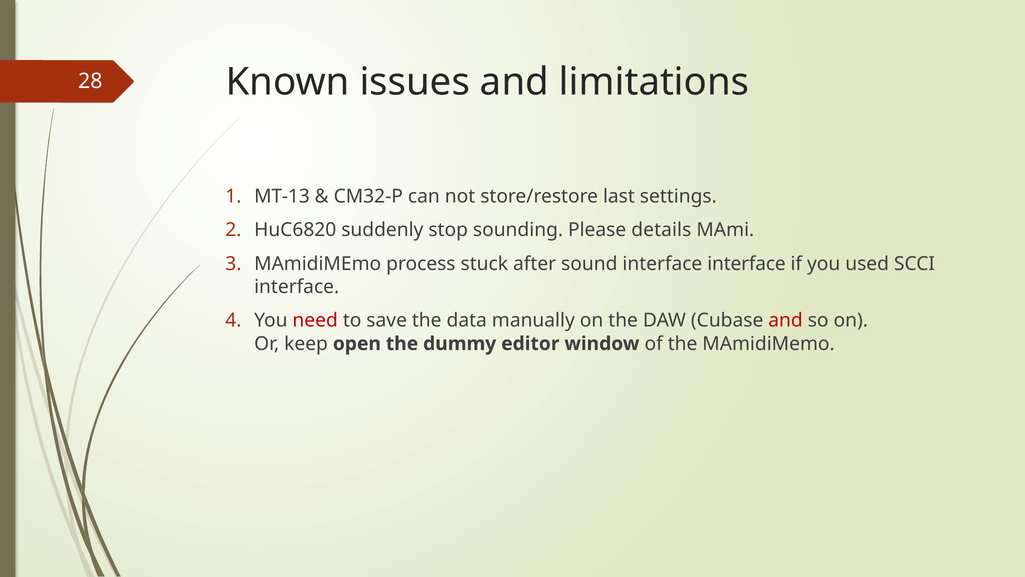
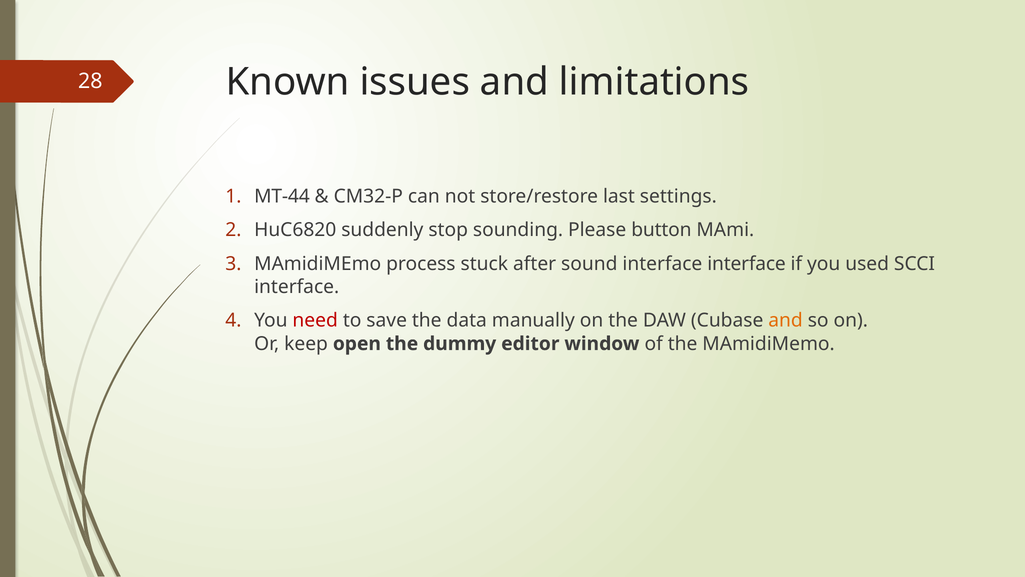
MT-13: MT-13 -> MT-44
details: details -> button
and at (786, 320) colour: red -> orange
